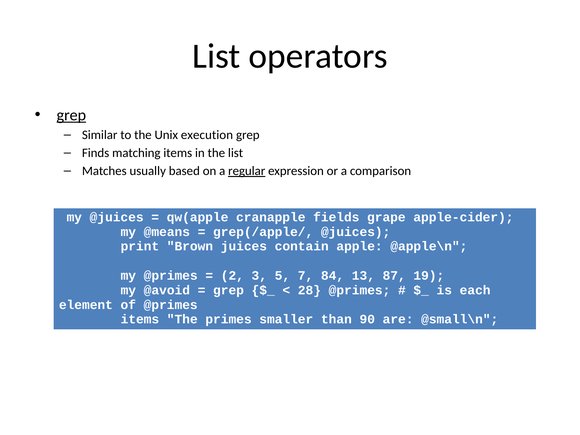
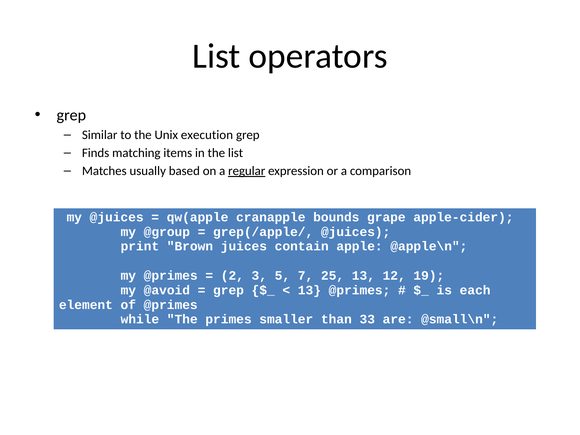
grep at (71, 115) underline: present -> none
fields: fields -> bounds
@means: @means -> @group
84: 84 -> 25
87: 87 -> 12
28 at (309, 290): 28 -> 13
items at (140, 319): items -> while
90: 90 -> 33
